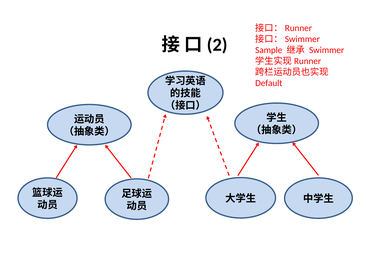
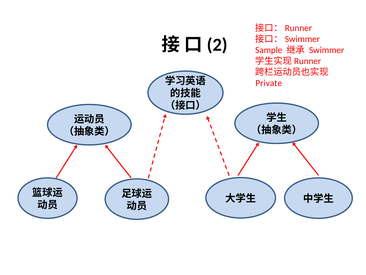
Default: Default -> Private
